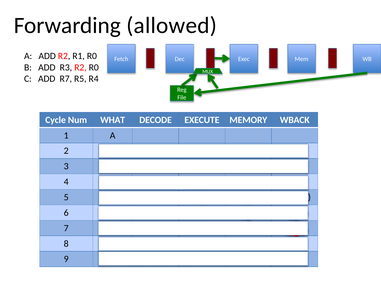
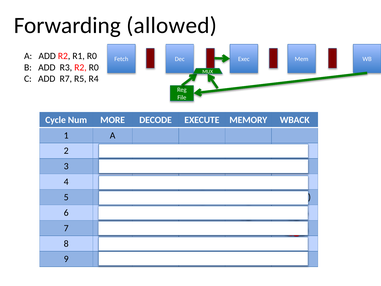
WHAT: WHAT -> MORE
